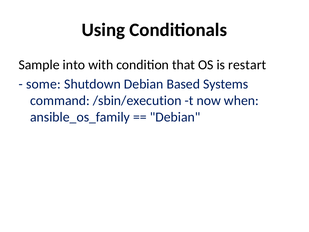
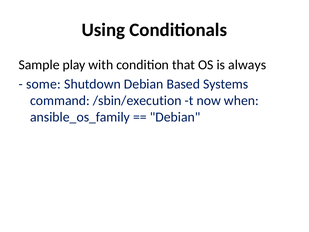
into: into -> play
restart: restart -> always
